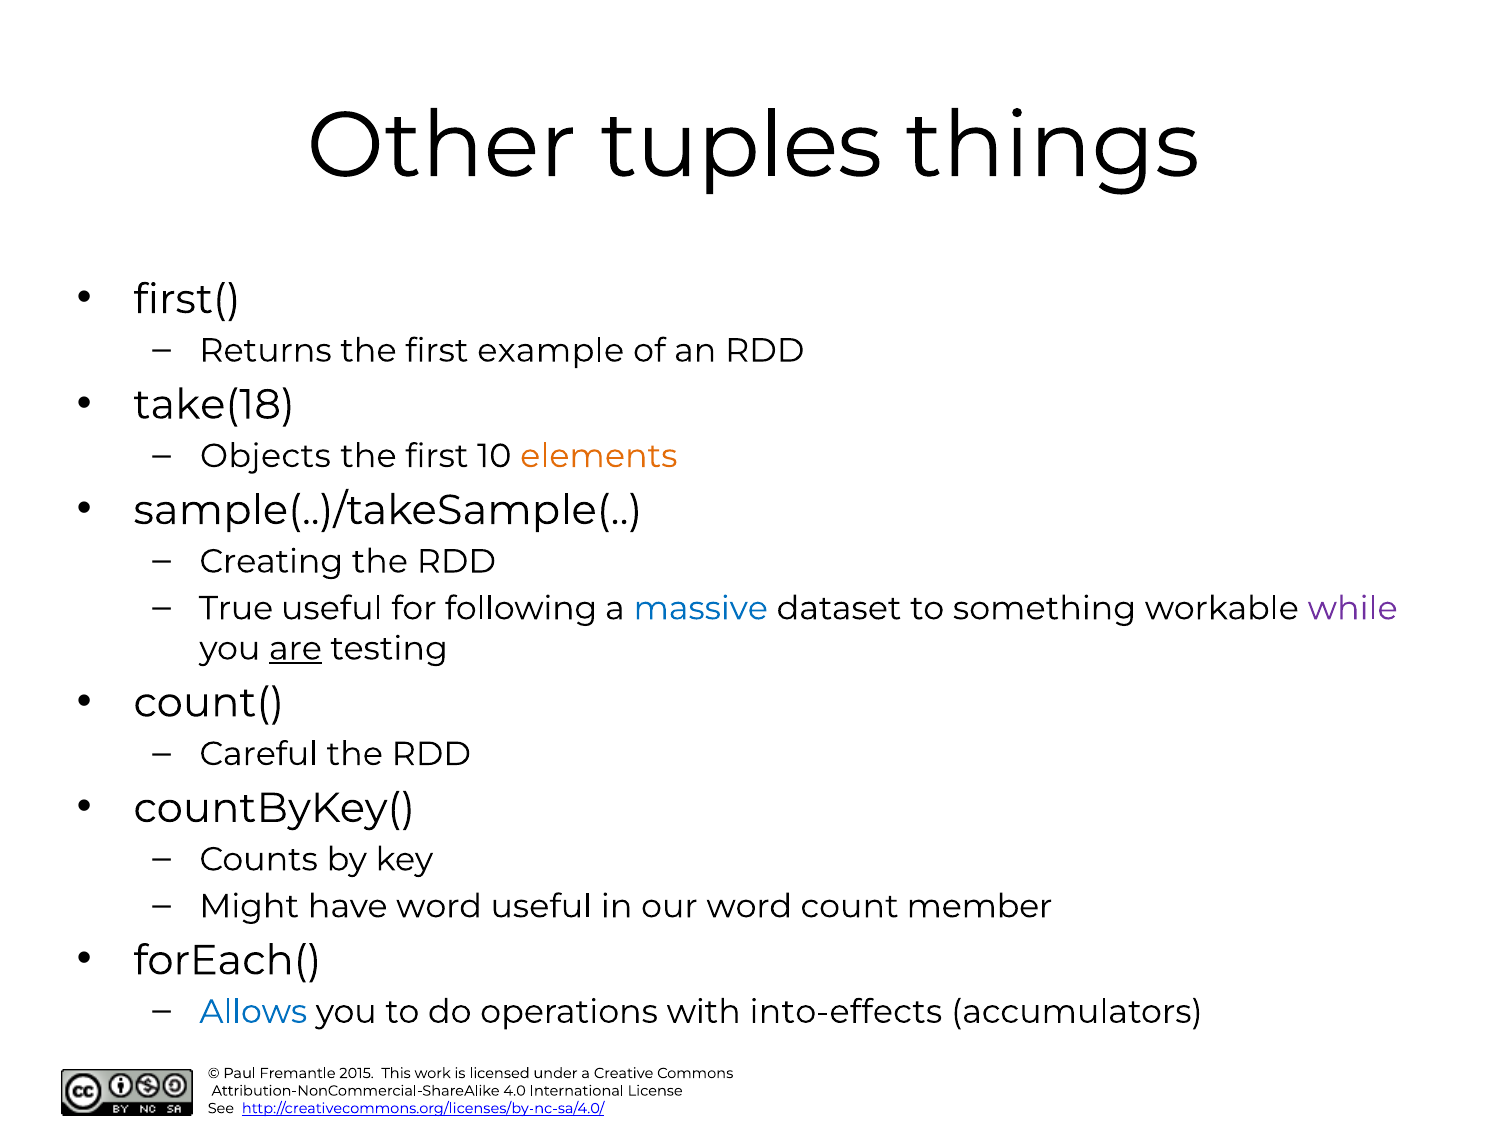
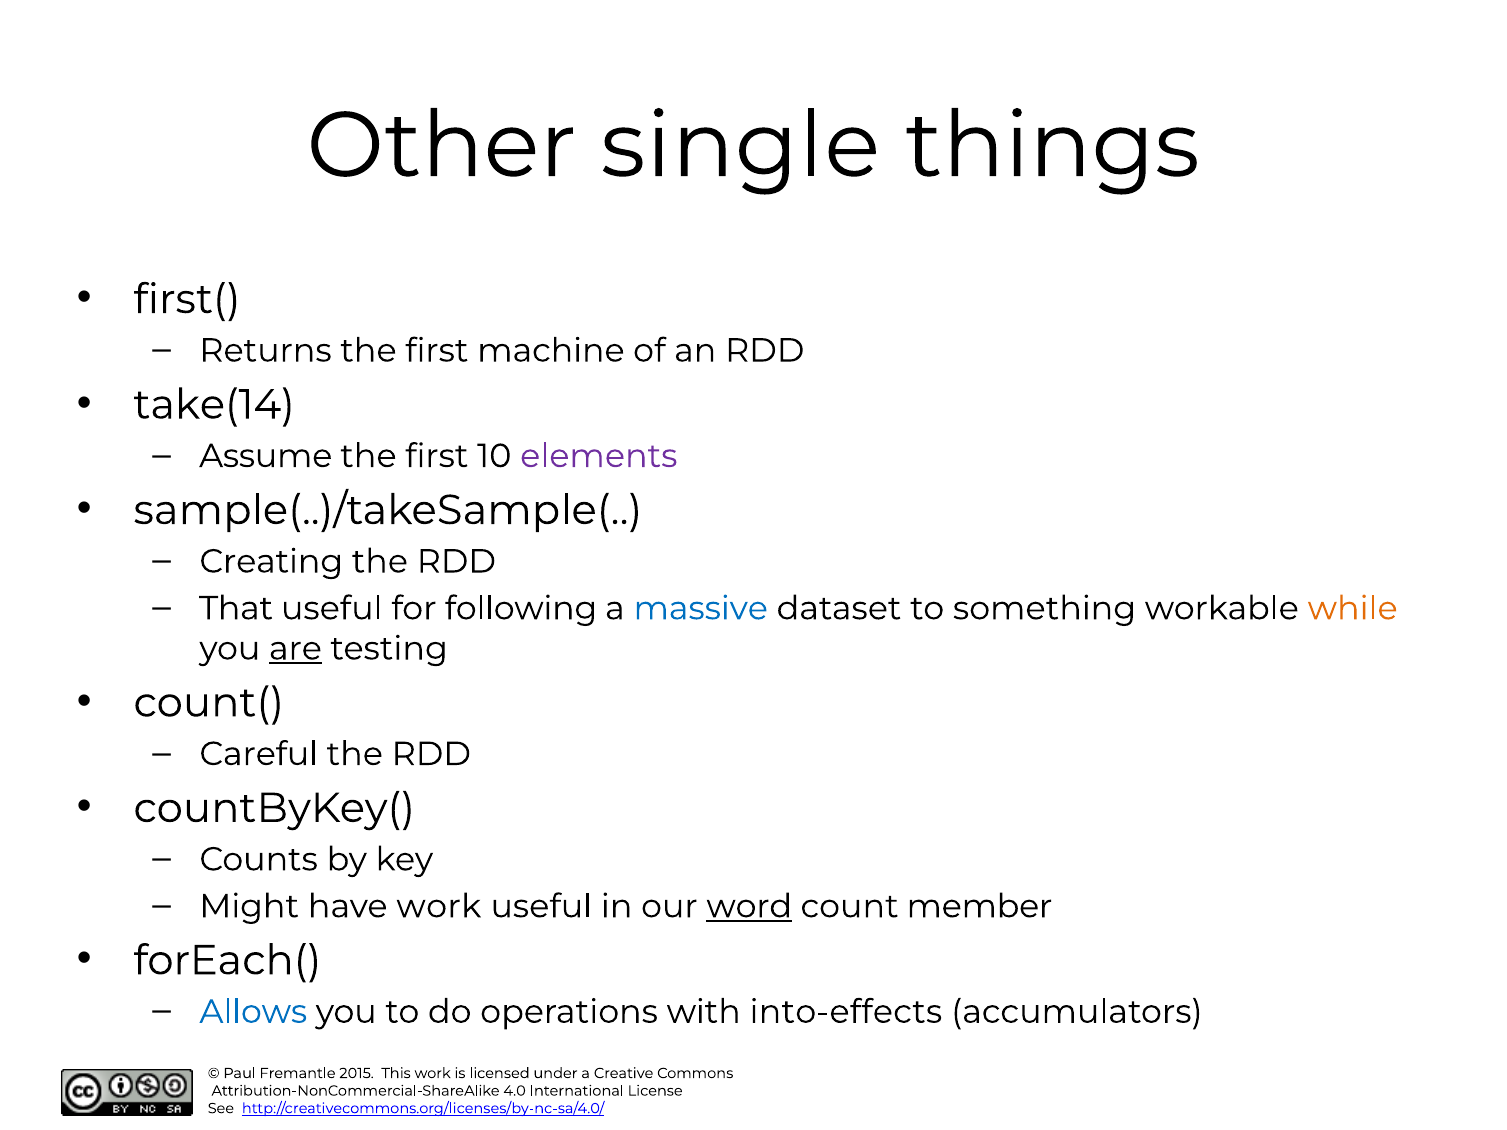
tuples: tuples -> single
example: example -> machine
take(18: take(18 -> take(14
Objects: Objects -> Assume
elements colour: orange -> purple
True: True -> That
while colour: purple -> orange
have word: word -> work
word at (749, 907) underline: none -> present
